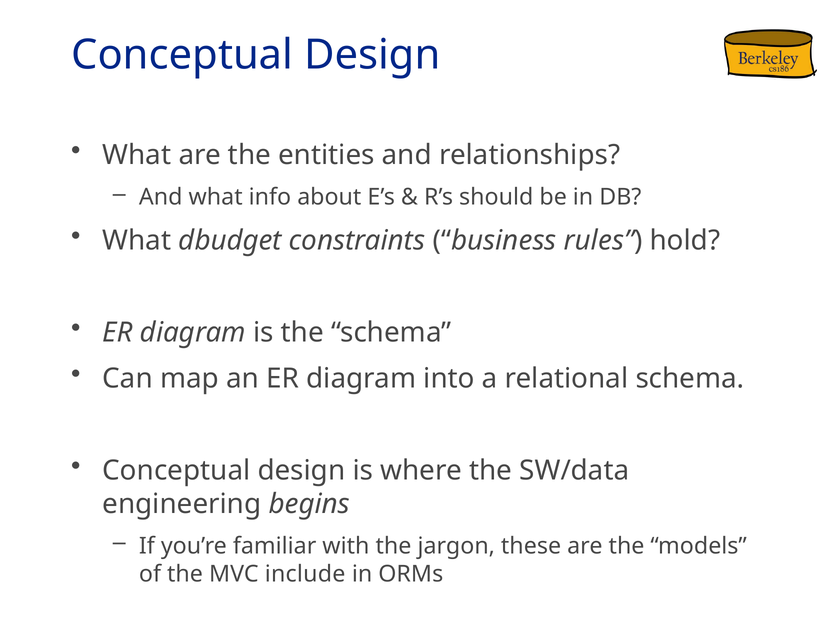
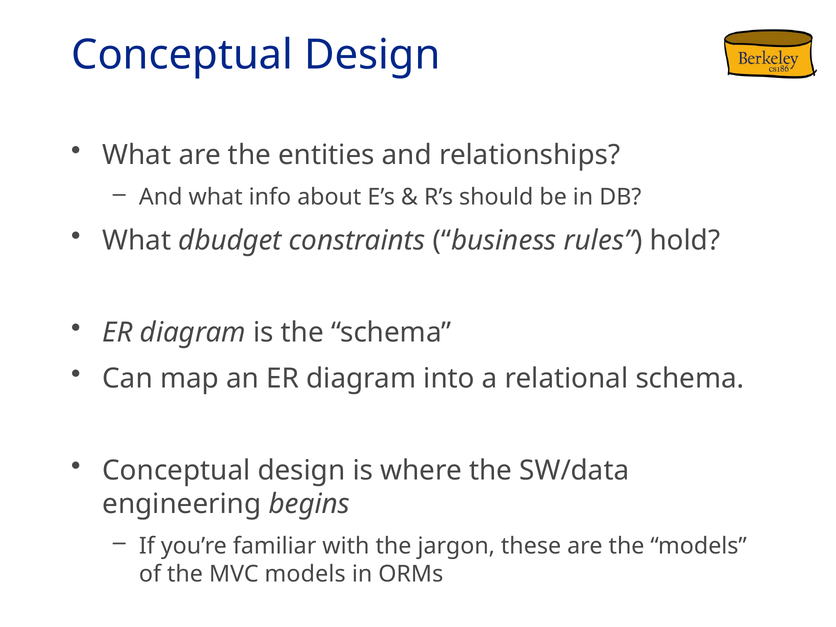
MVC include: include -> models
